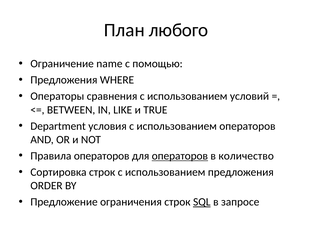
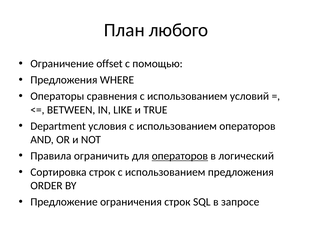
name: name -> offset
Правила операторов: операторов -> ограничить
количество: количество -> логический
SQL underline: present -> none
